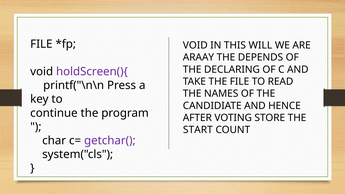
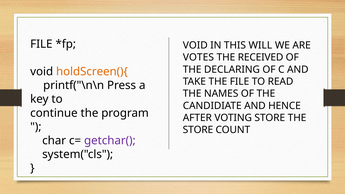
ARAAY: ARAAY -> VOTES
DEPENDS: DEPENDS -> RECEIVED
holdScreen(){ colour: purple -> orange
START at (198, 130): START -> STORE
